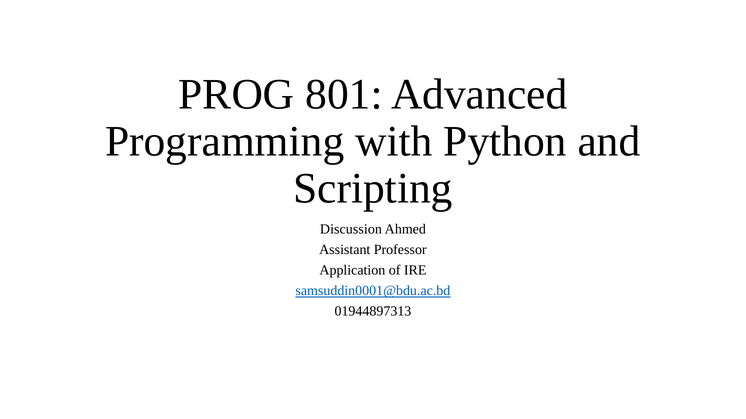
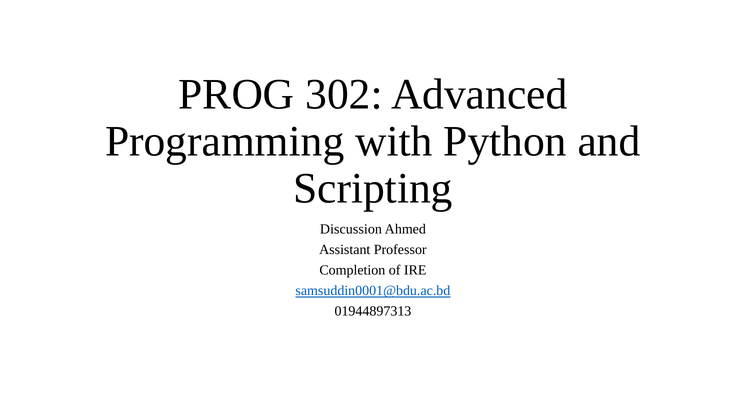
801: 801 -> 302
Application: Application -> Completion
